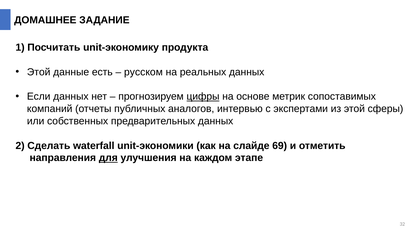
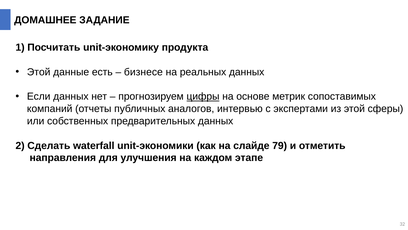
русском: русском -> бизнесе
69: 69 -> 79
для underline: present -> none
